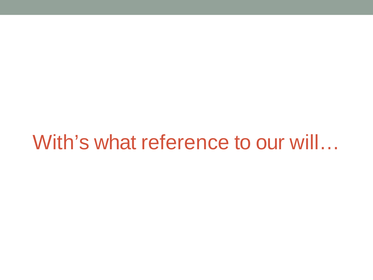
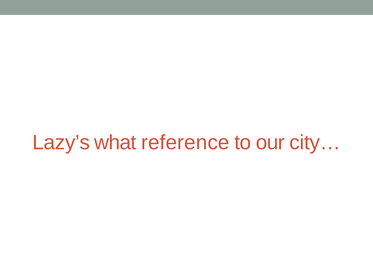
With’s: With’s -> Lazy’s
will…: will… -> city…
